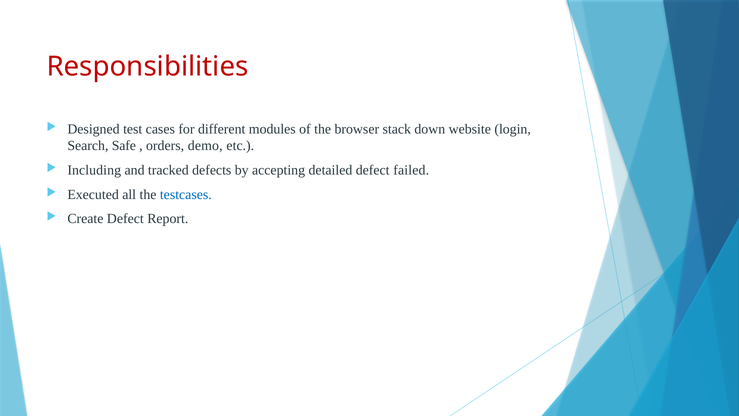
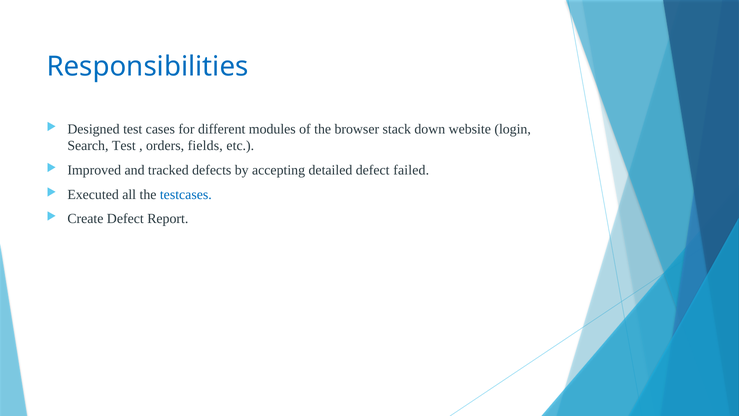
Responsibilities colour: red -> blue
Search Safe: Safe -> Test
demo: demo -> fields
Including: Including -> Improved
